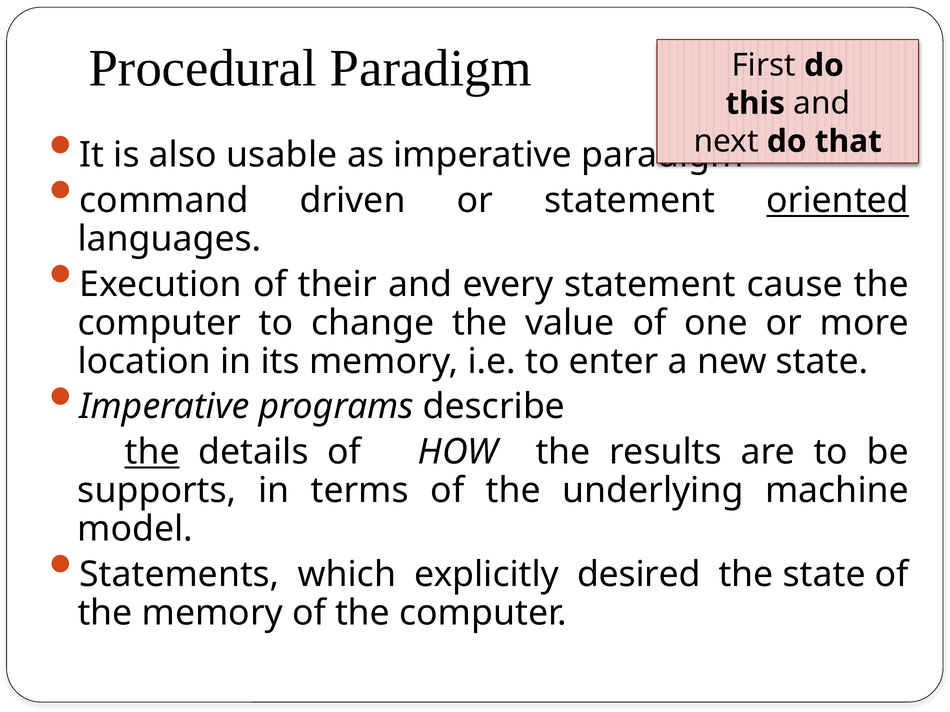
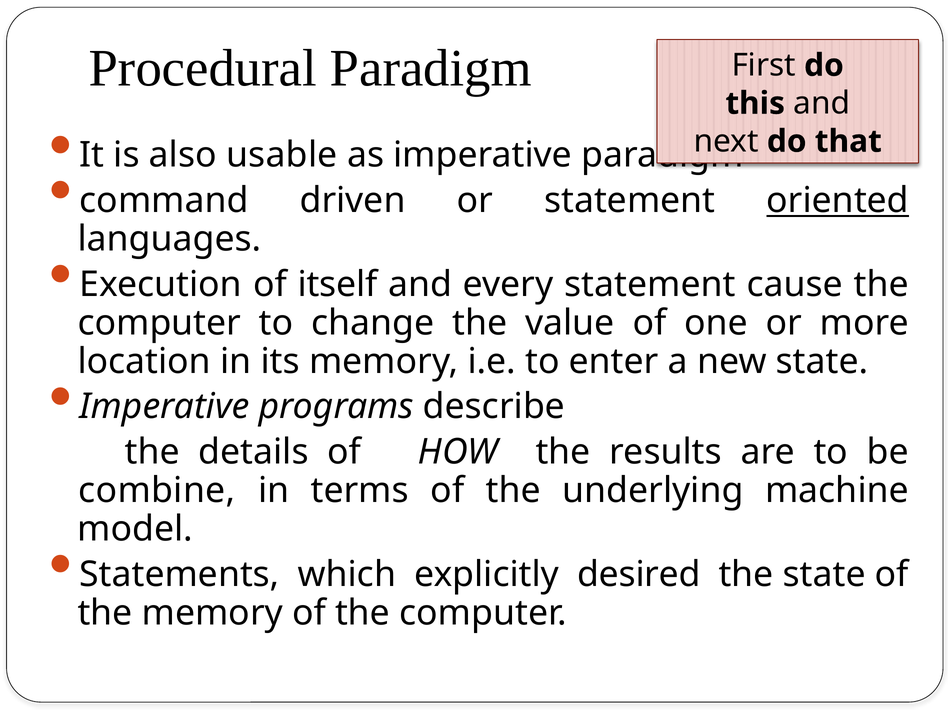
their: their -> itself
the at (152, 452) underline: present -> none
supports: supports -> combine
